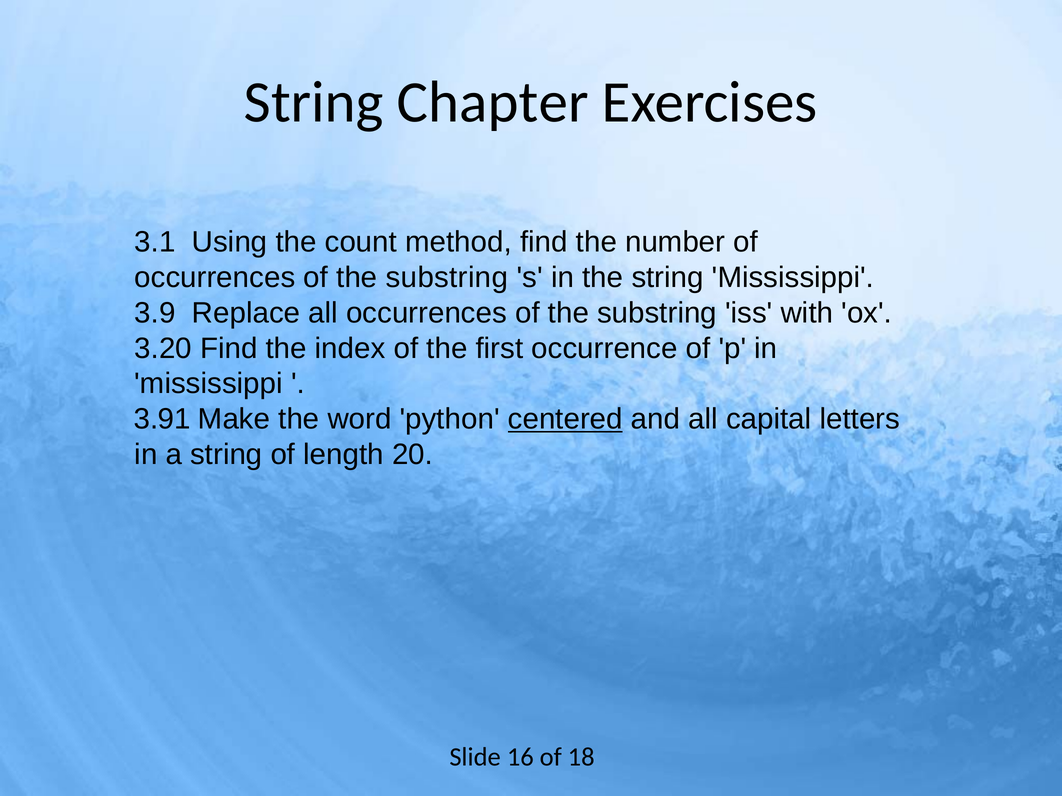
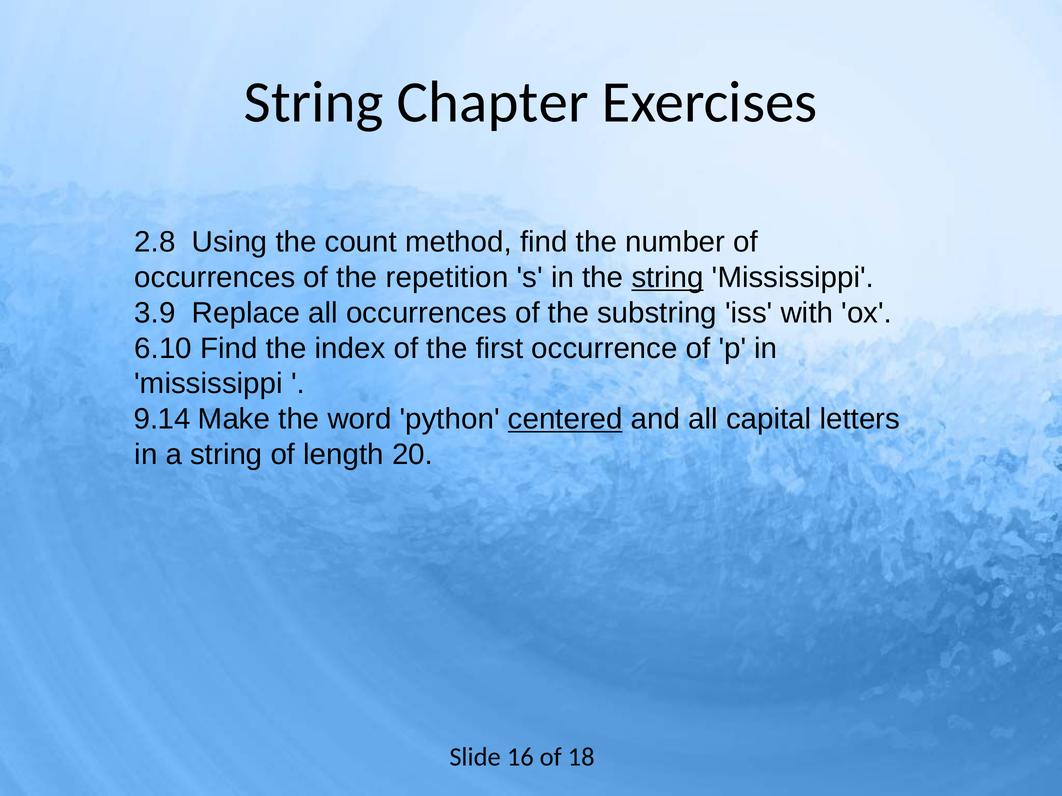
3.1: 3.1 -> 2.8
substring at (447, 278): substring -> repetition
string at (668, 278) underline: none -> present
3.20: 3.20 -> 6.10
3.91: 3.91 -> 9.14
